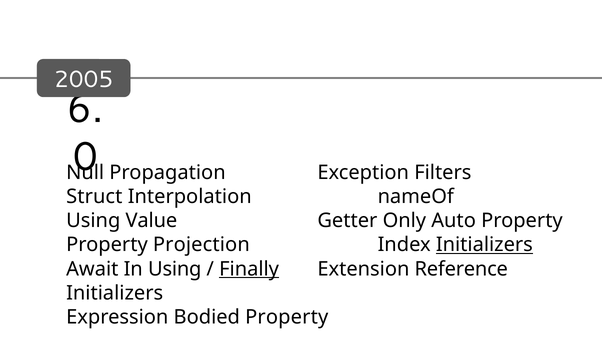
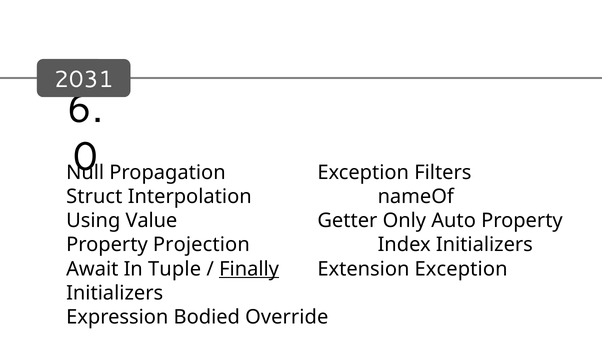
2005: 2005 -> 2031
Initializers at (484, 245) underline: present -> none
In Using: Using -> Tuple
Extension Reference: Reference -> Exception
Bodied Property: Property -> Override
